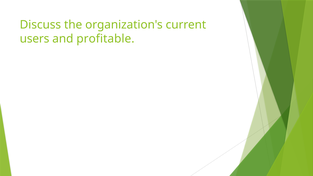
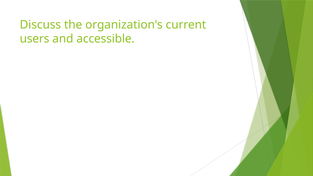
profitable: profitable -> accessible
